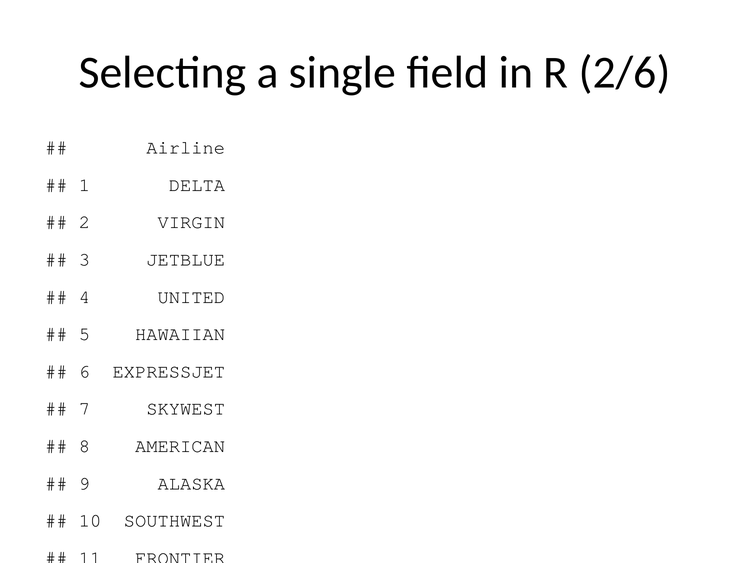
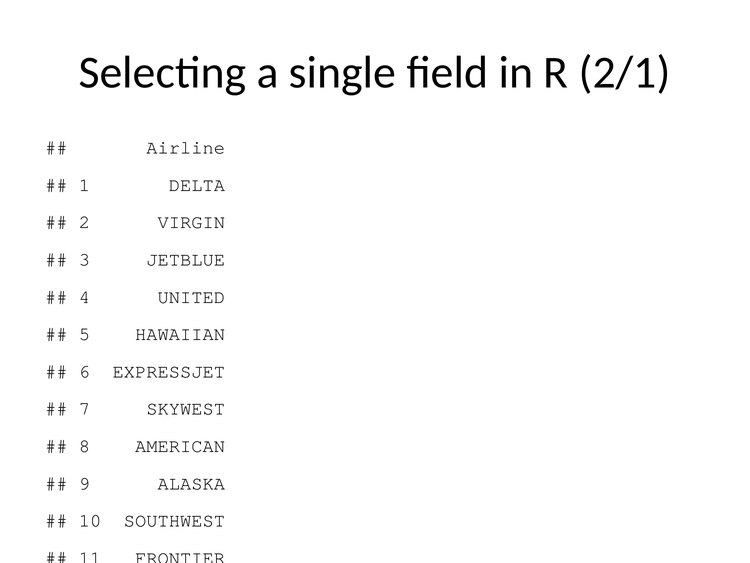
2/6: 2/6 -> 2/1
